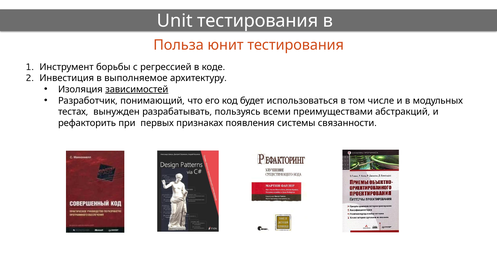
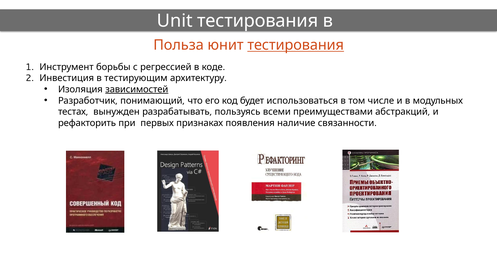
тестирования at (296, 45) underline: none -> present
выполняемое: выполняемое -> тестирующим
системы: системы -> наличие
